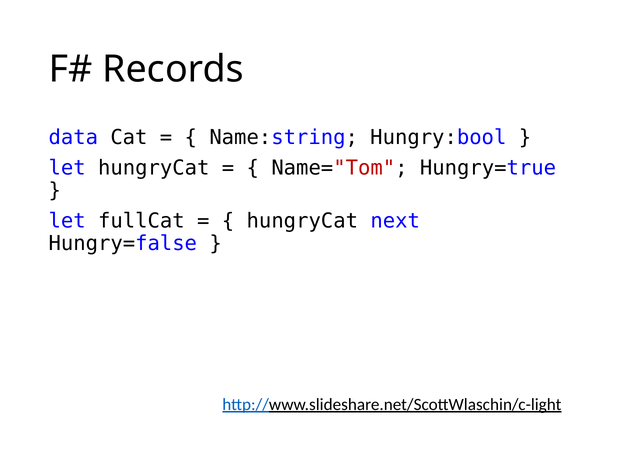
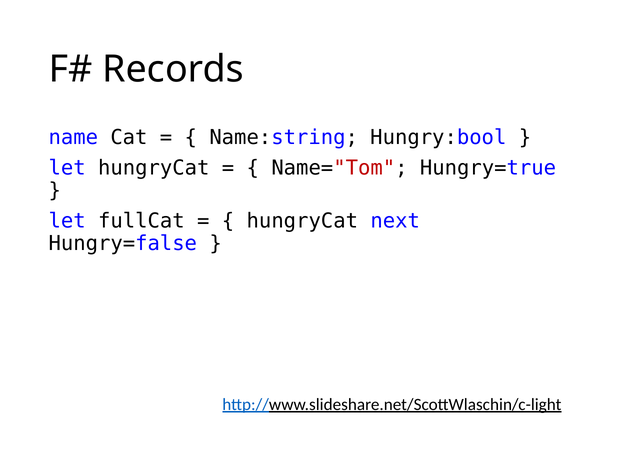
data: data -> name
